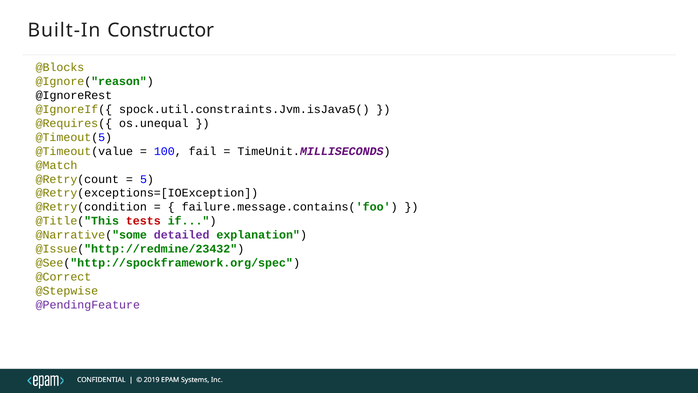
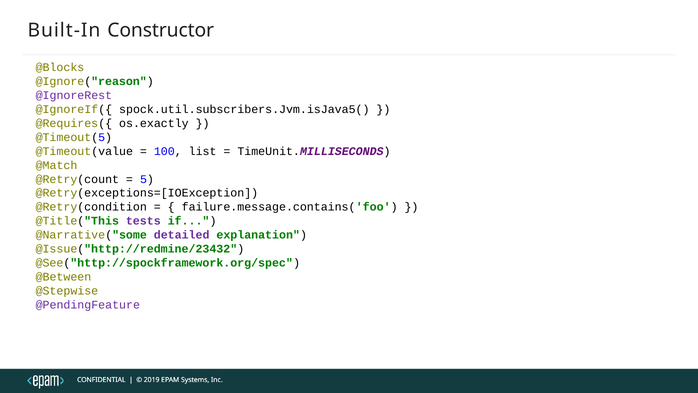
@IgnoreRest colour: black -> purple
spock.util.constraints.Jvm.isJava5(: spock.util.constraints.Jvm.isJava5( -> spock.util.subscribers.Jvm.isJava5(
os.unequal: os.unequal -> os.exactly
fail: fail -> list
tests colour: red -> purple
@Correct: @Correct -> @Between
